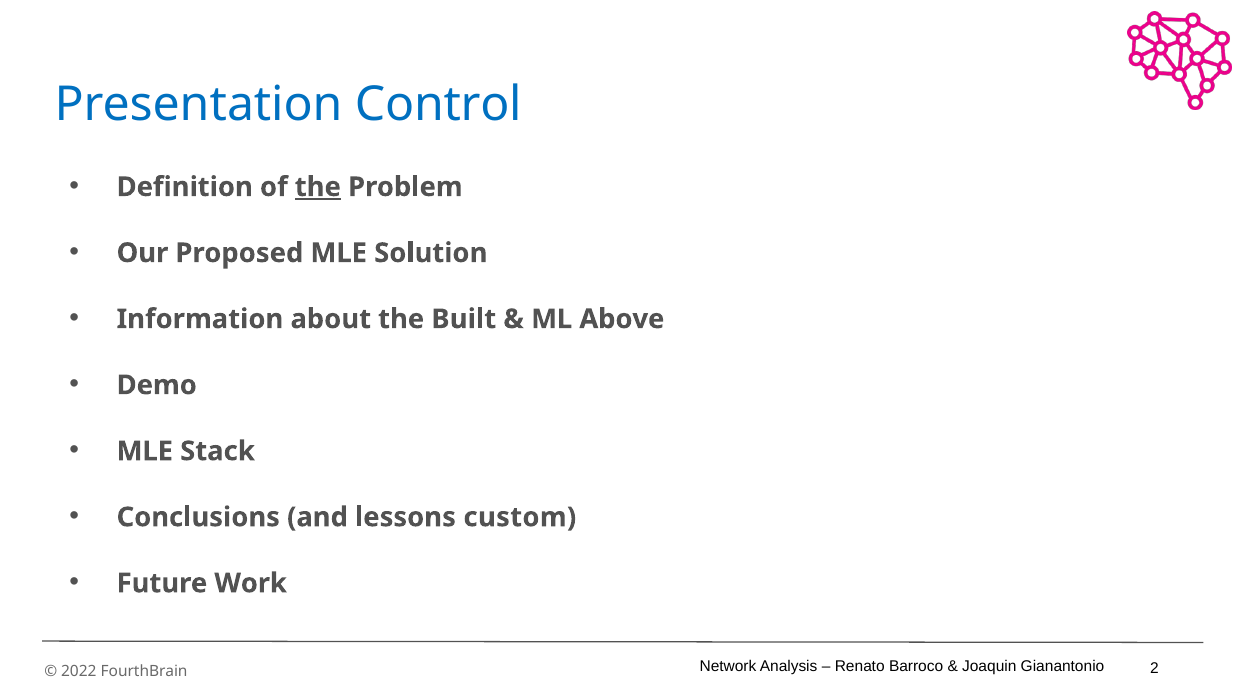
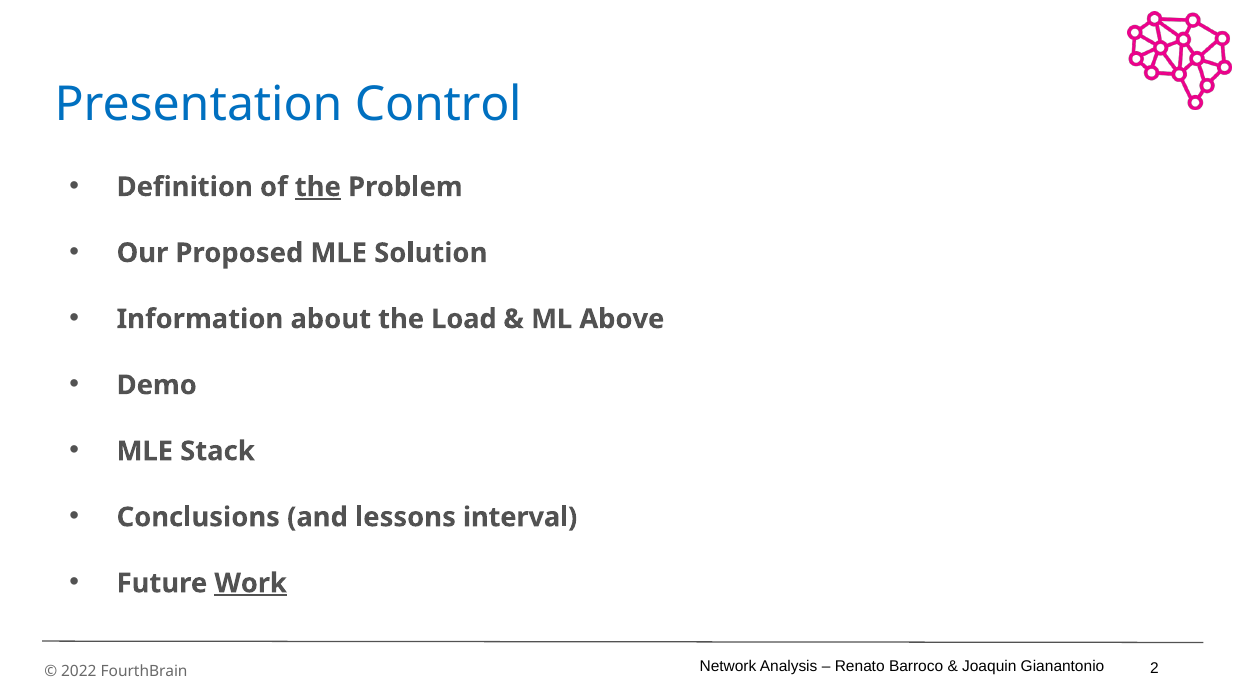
Built: Built -> Load
custom: custom -> interval
Work underline: none -> present
